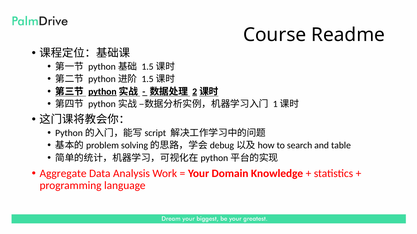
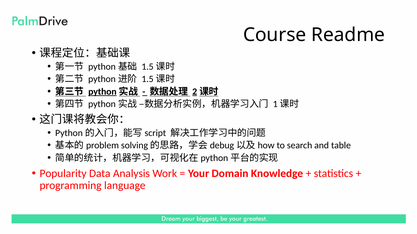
Aggregate: Aggregate -> Popularity
